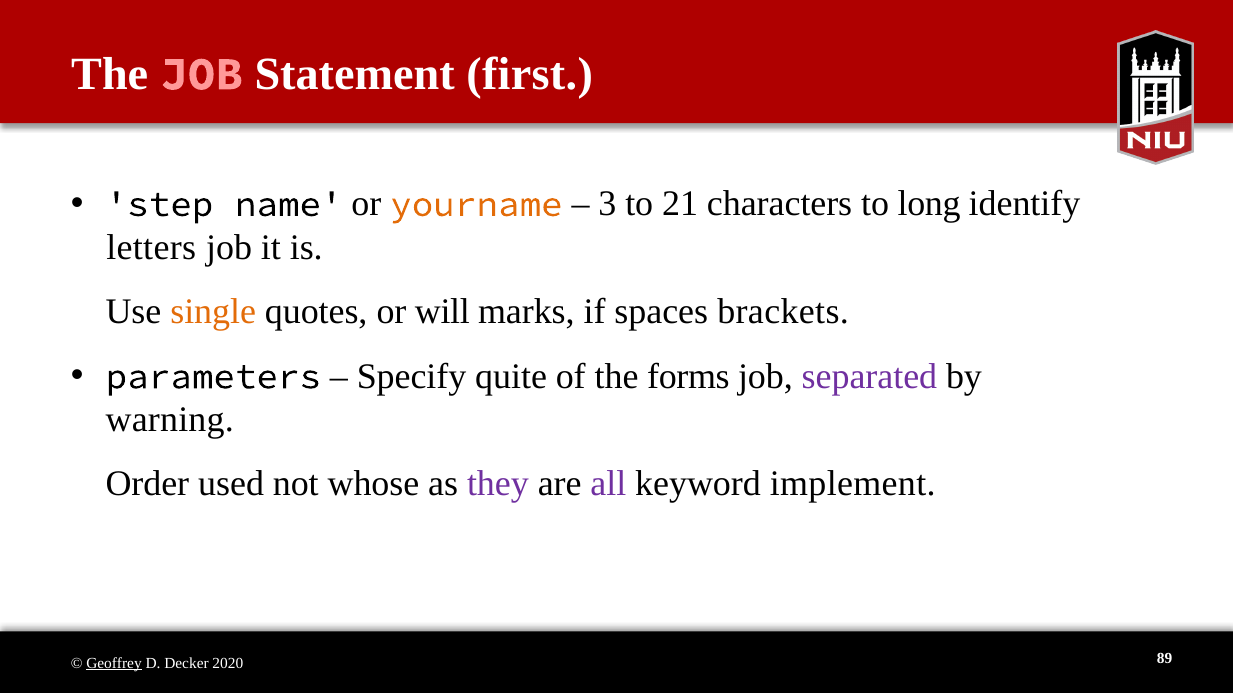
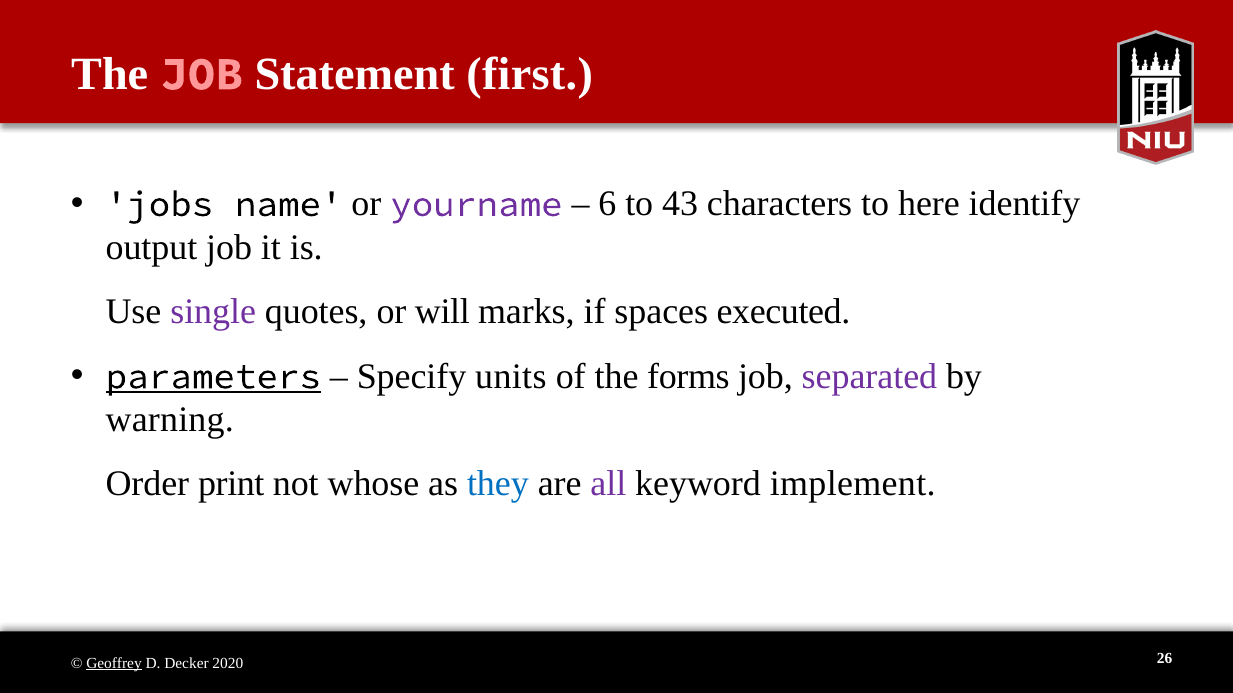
step: step -> jobs
yourname colour: orange -> purple
3: 3 -> 6
21: 21 -> 43
long: long -> here
letters: letters -> output
single colour: orange -> purple
brackets: brackets -> executed
parameters underline: none -> present
quite: quite -> units
used: used -> print
they colour: purple -> blue
89: 89 -> 26
